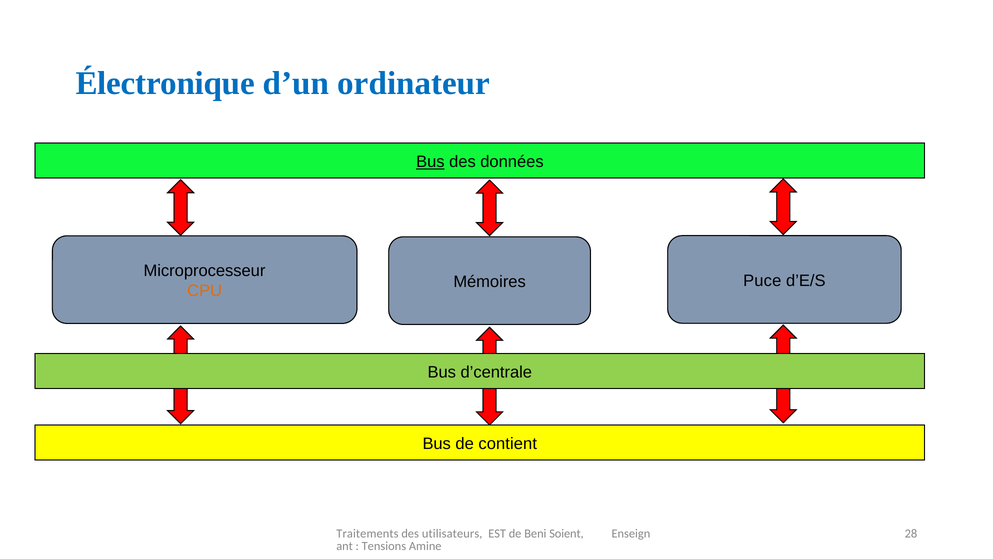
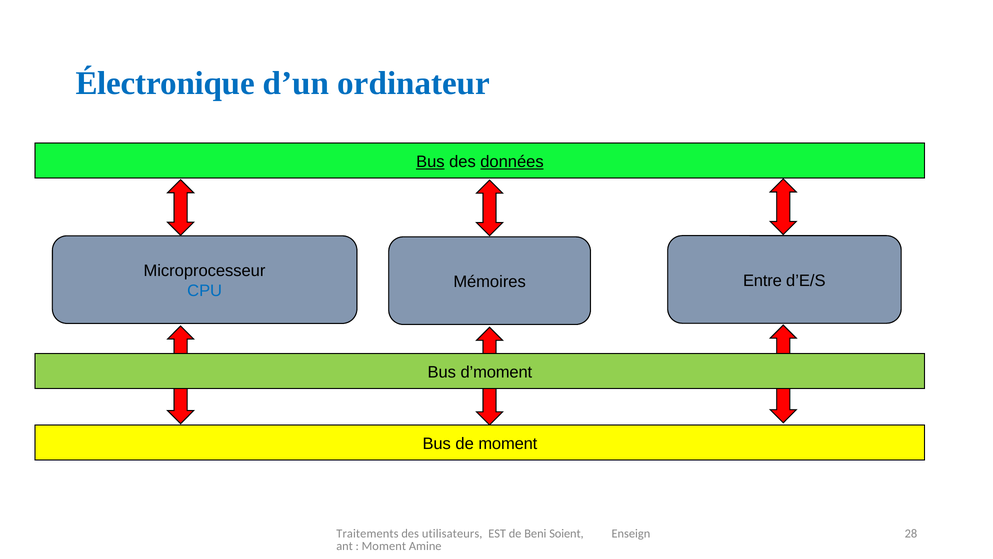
données underline: none -> present
Puce: Puce -> Entre
CPU colour: orange -> blue
d’centrale: d’centrale -> d’moment
de contient: contient -> moment
Tensions at (384, 546): Tensions -> Moment
